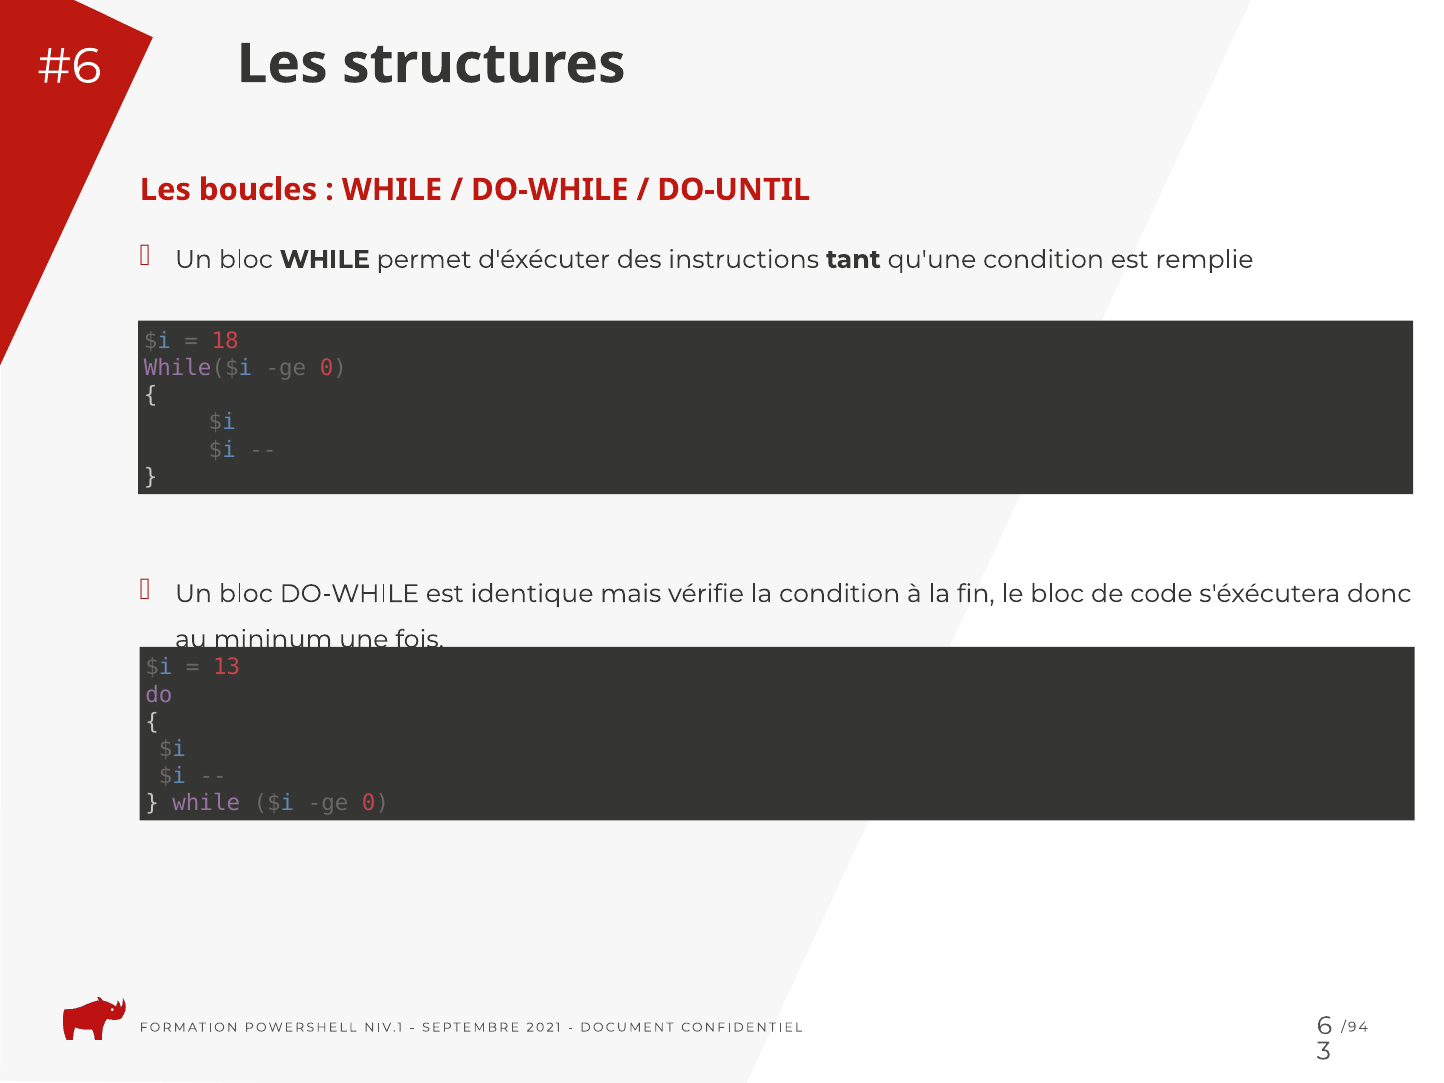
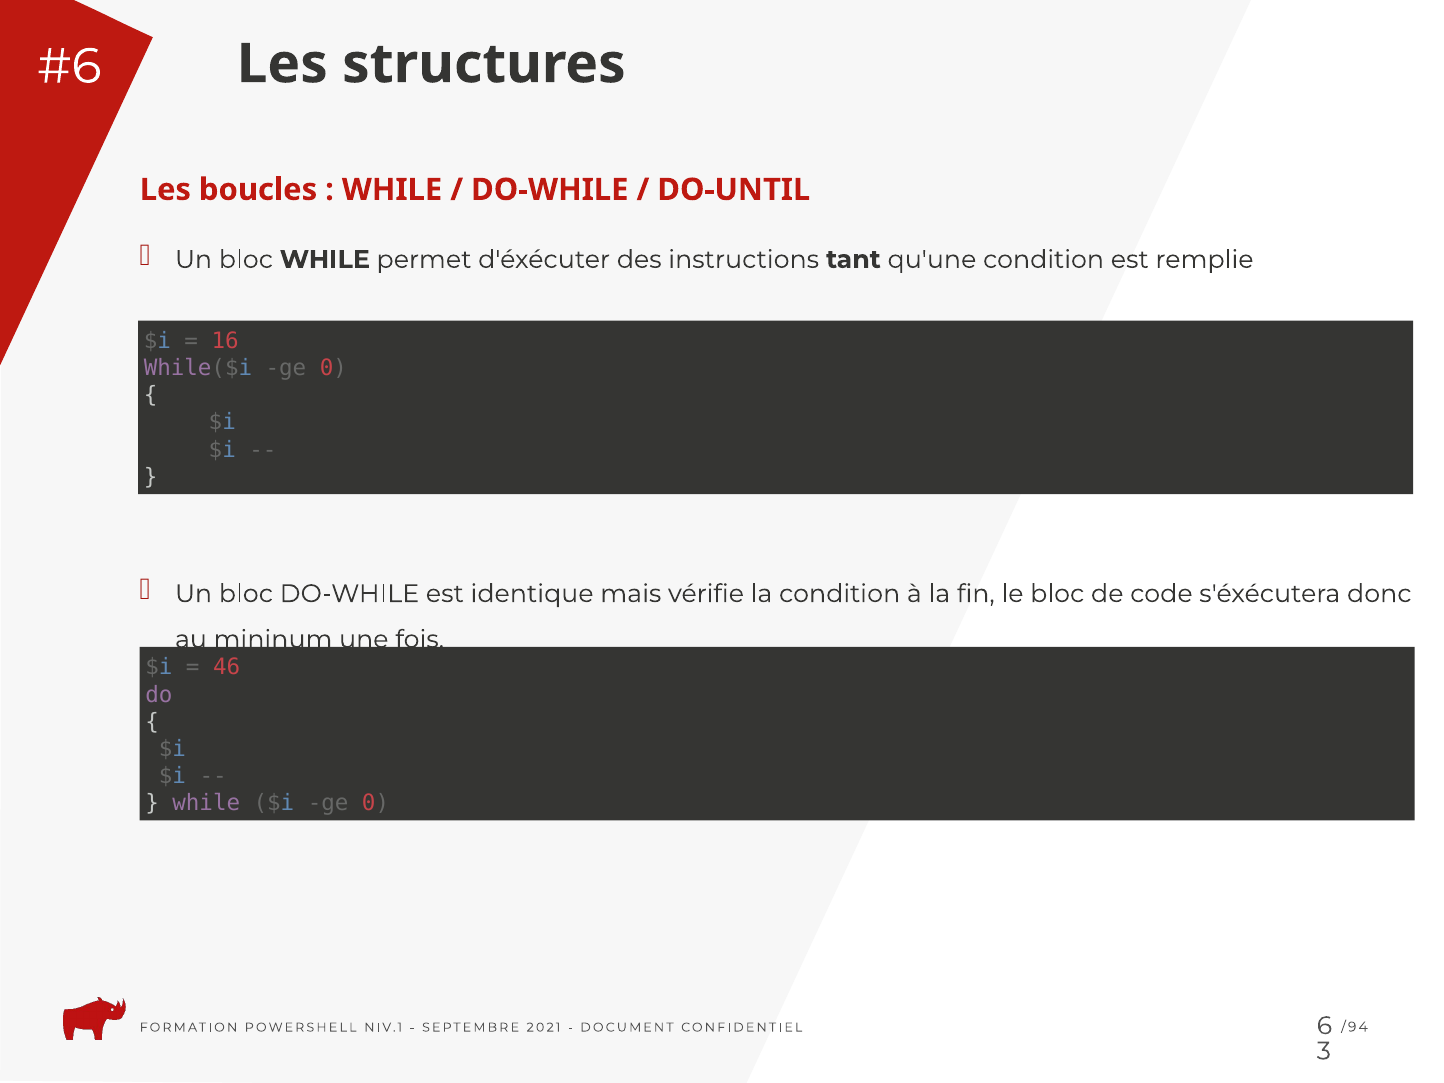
18: 18 -> 16
13: 13 -> 46
